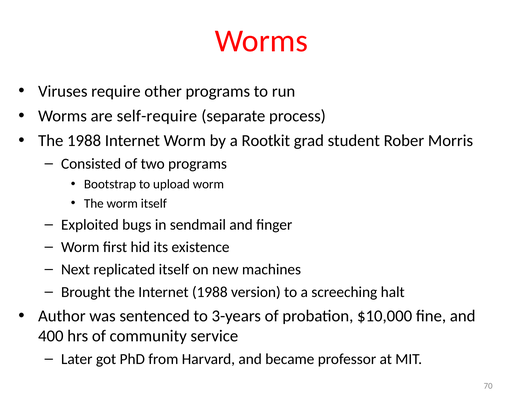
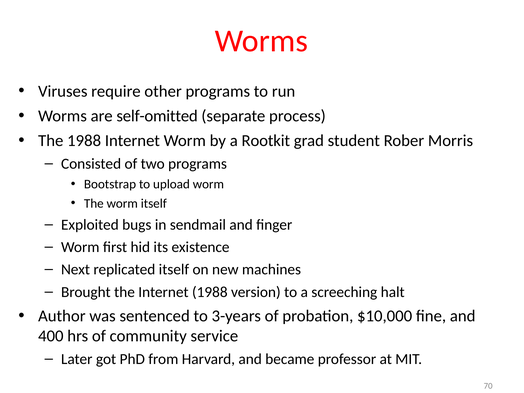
self-require: self-require -> self-omitted
